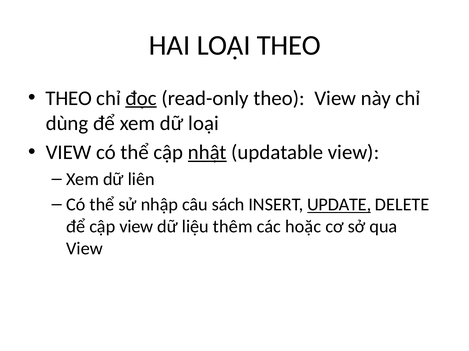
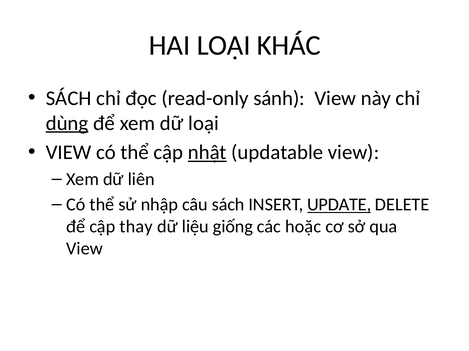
LOẠI THEO: THEO -> KHÁC
THEO at (69, 98): THEO -> SÁCH
đọc underline: present -> none
read-only theo: theo -> sánh
dùng underline: none -> present
cập view: view -> thay
thêm: thêm -> giống
